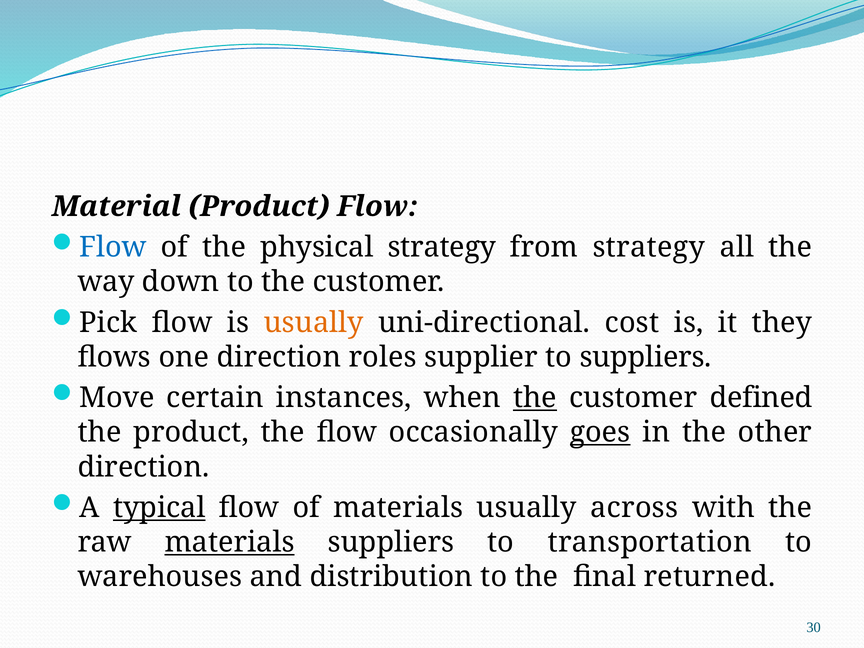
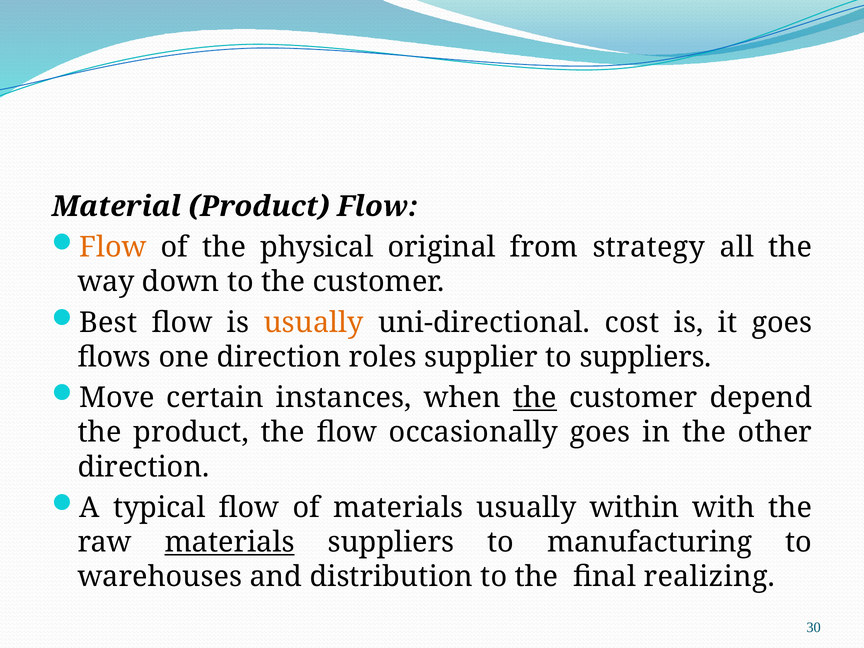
Flow at (113, 247) colour: blue -> orange
physical strategy: strategy -> original
Pick: Pick -> Best
it they: they -> goes
defined: defined -> depend
goes at (600, 432) underline: present -> none
typical underline: present -> none
across: across -> within
transportation: transportation -> manufacturing
returned: returned -> realizing
